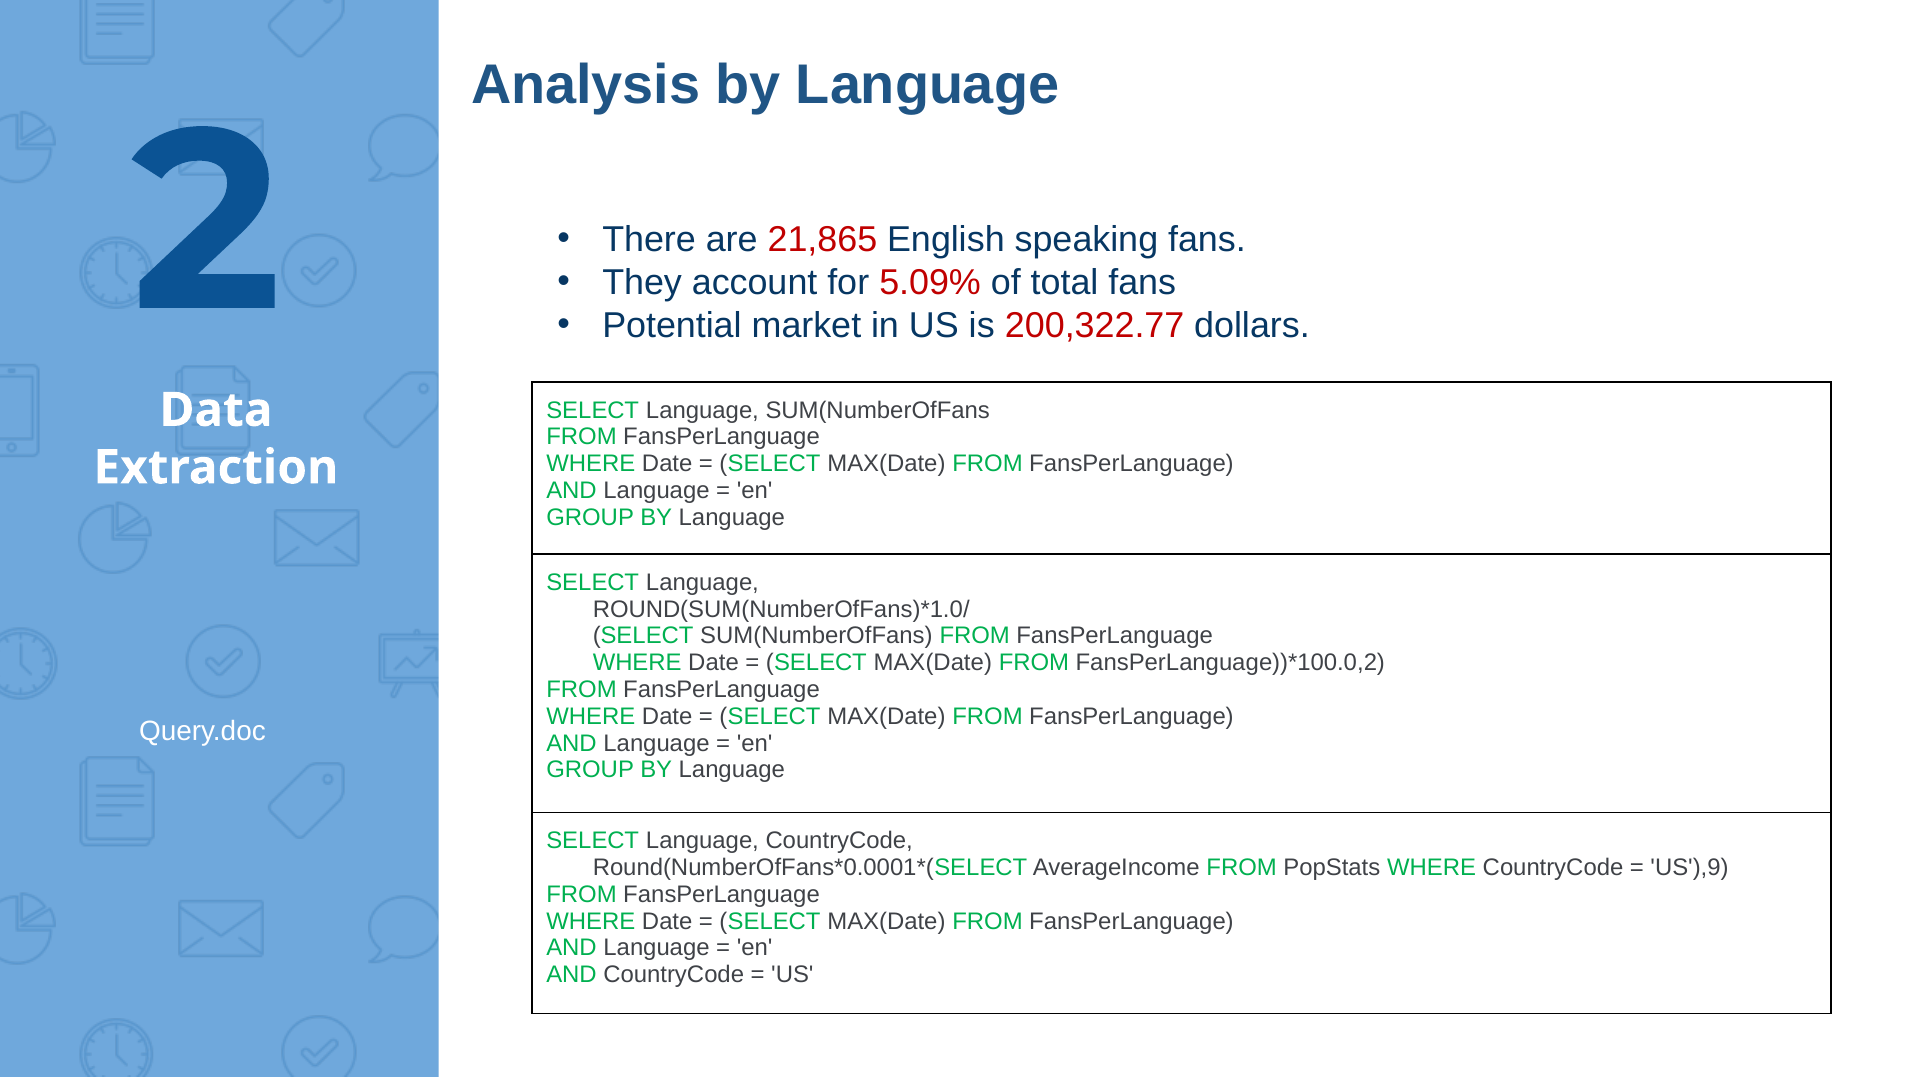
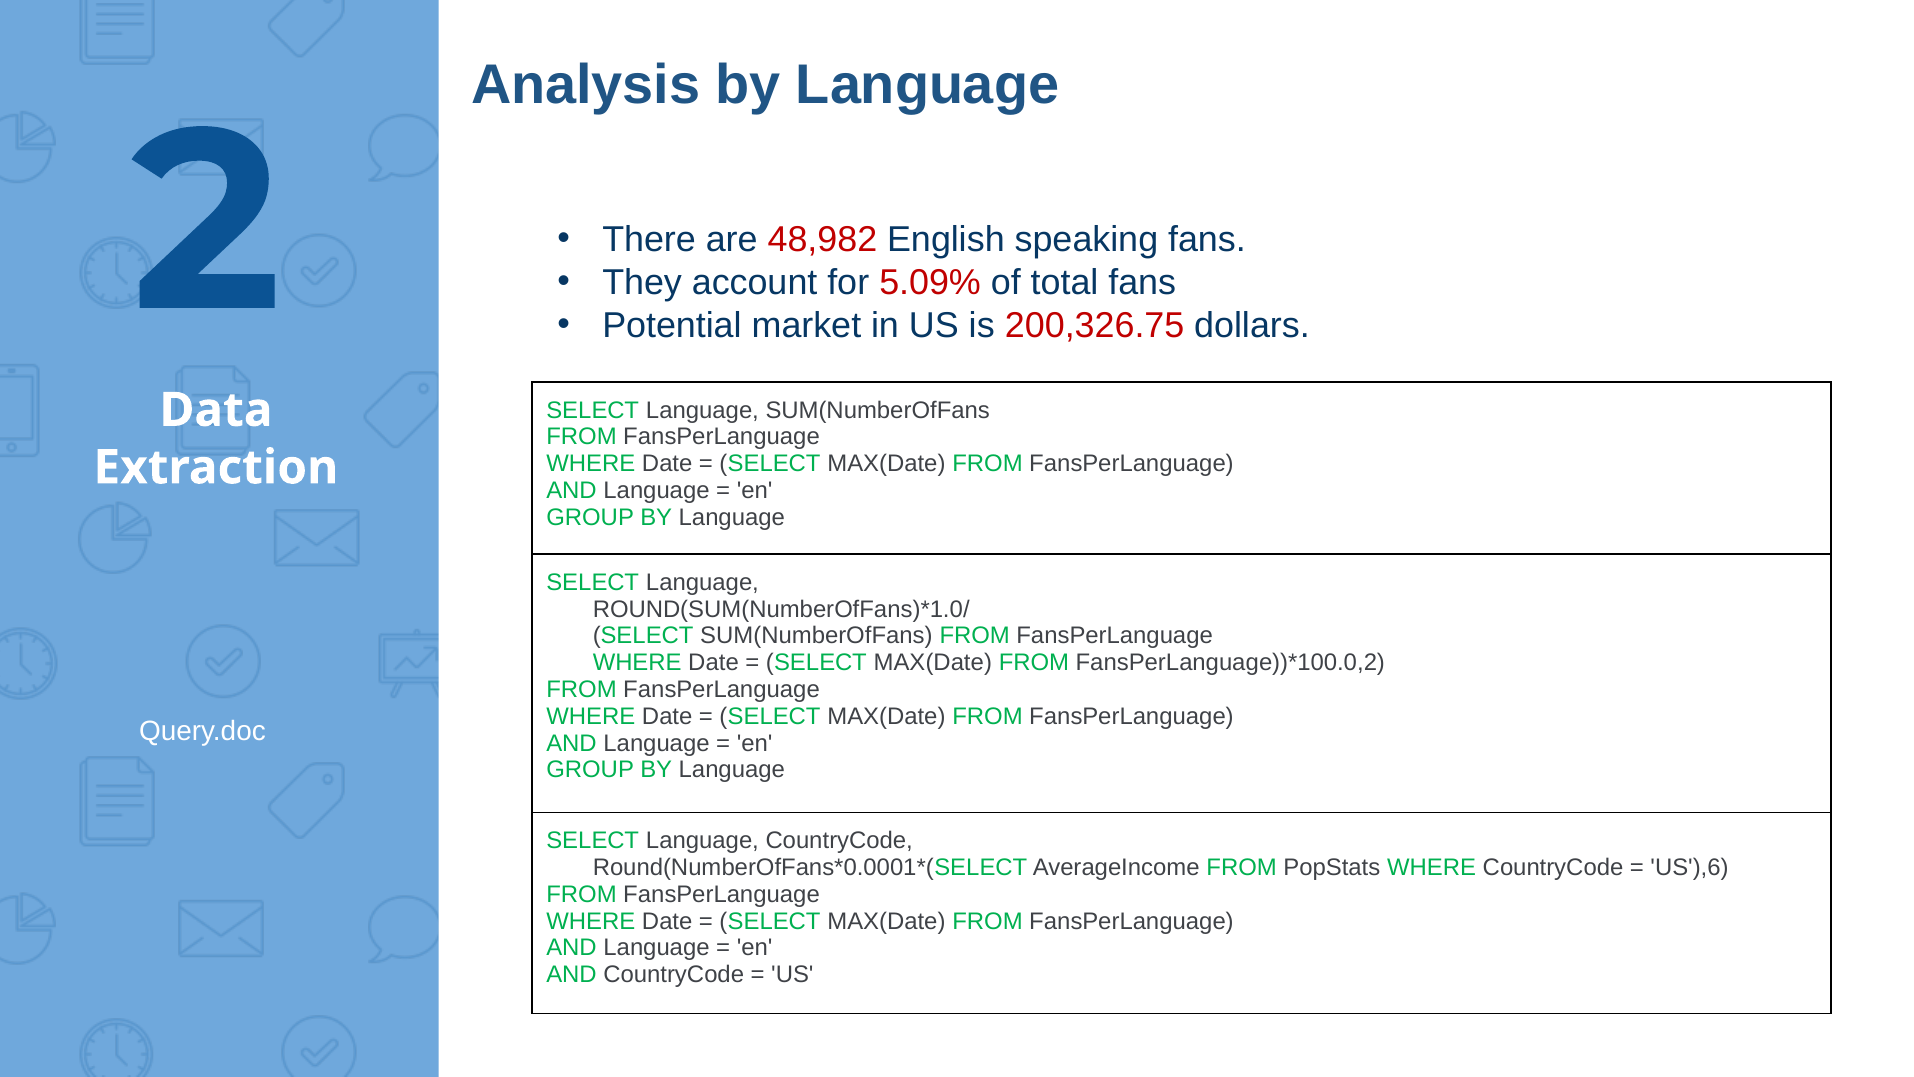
21,865: 21,865 -> 48,982
200,322.77: 200,322.77 -> 200,326.75
US'),9: US'),9 -> US'),6
